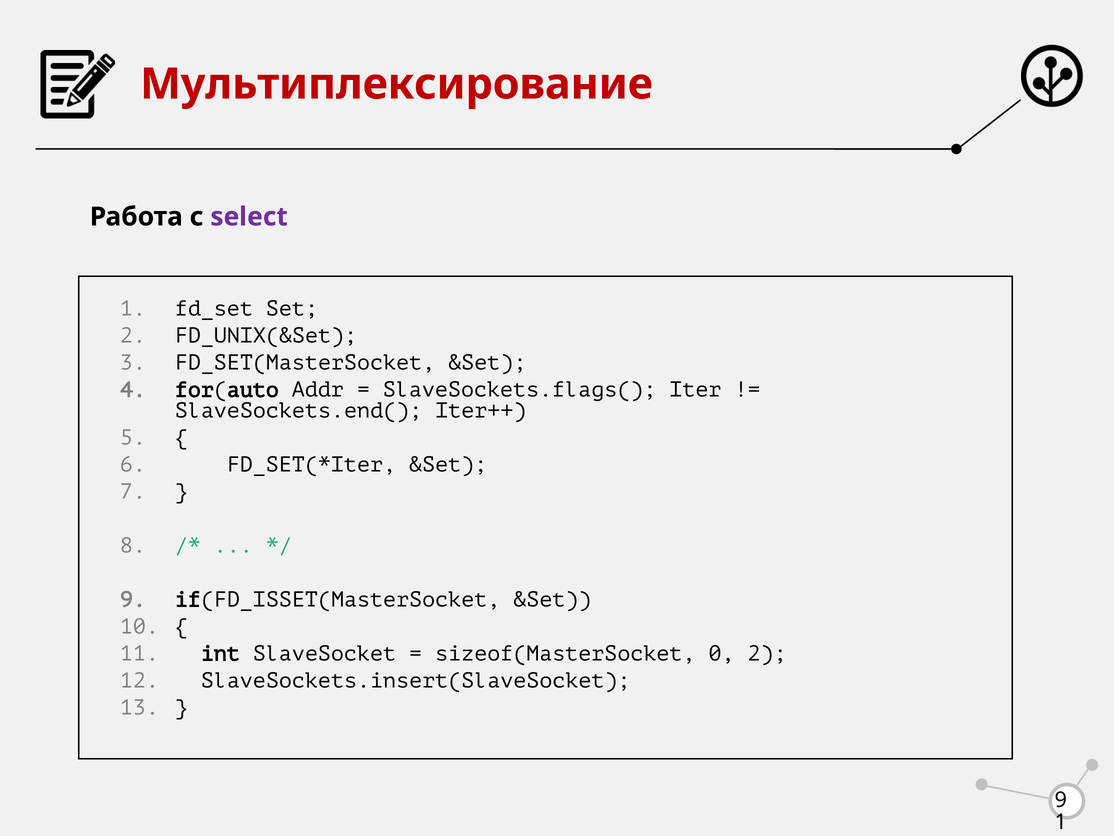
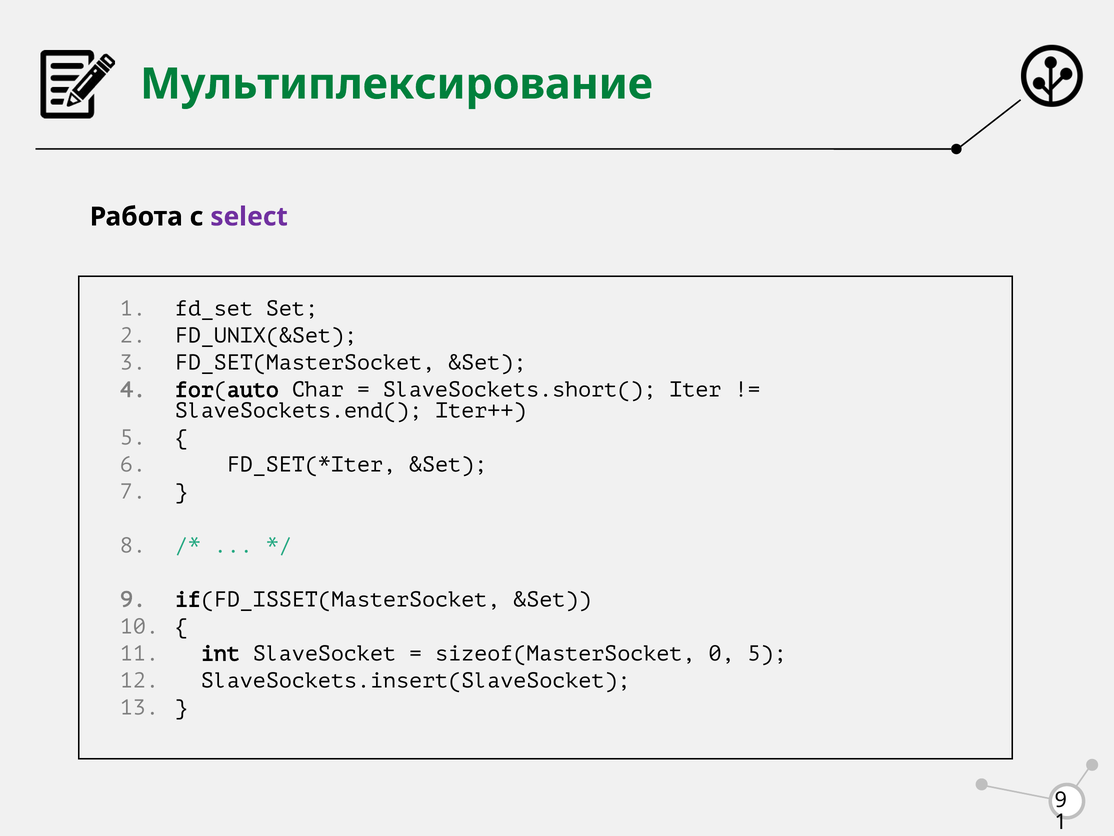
Мультиплексирование colour: red -> green
Addr: Addr -> Char
SlaveSockets.flags(: SlaveSockets.flags( -> SlaveSockets.short(
0 2: 2 -> 5
